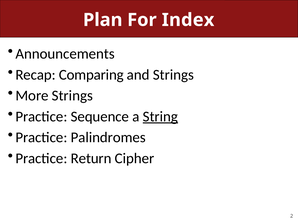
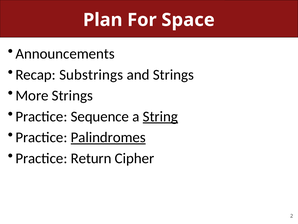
Index: Index -> Space
Comparing: Comparing -> Substrings
Palindromes underline: none -> present
